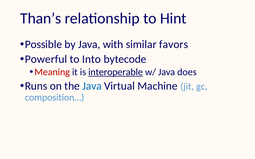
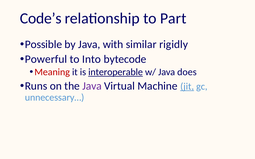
Than’s: Than’s -> Code’s
Hint: Hint -> Part
favors: favors -> rigidly
Java at (92, 86) colour: blue -> purple
jit underline: none -> present
composition…: composition… -> unnecessary…
